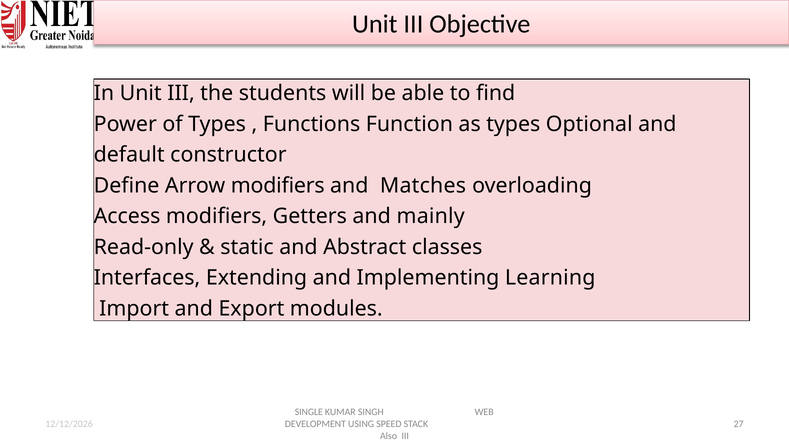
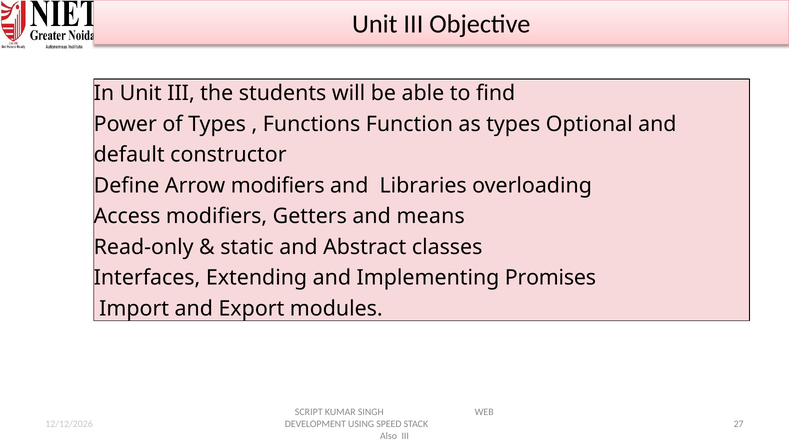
Matches: Matches -> Libraries
mainly: mainly -> means
Learning: Learning -> Promises
SINGLE: SINGLE -> SCRIPT
